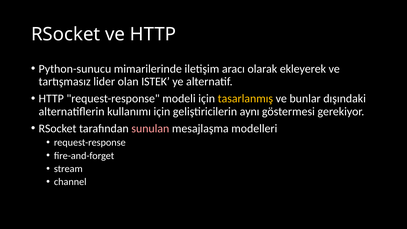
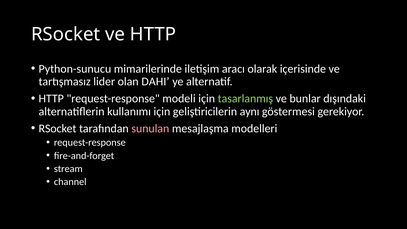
ekleyerek: ekleyerek -> içerisinde
ISTEK: ISTEK -> DAHI
tasarlanmış colour: yellow -> light green
